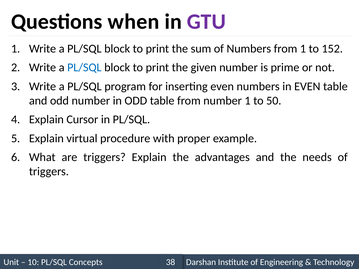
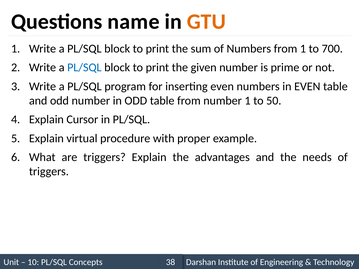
when: when -> name
GTU colour: purple -> orange
152: 152 -> 700
